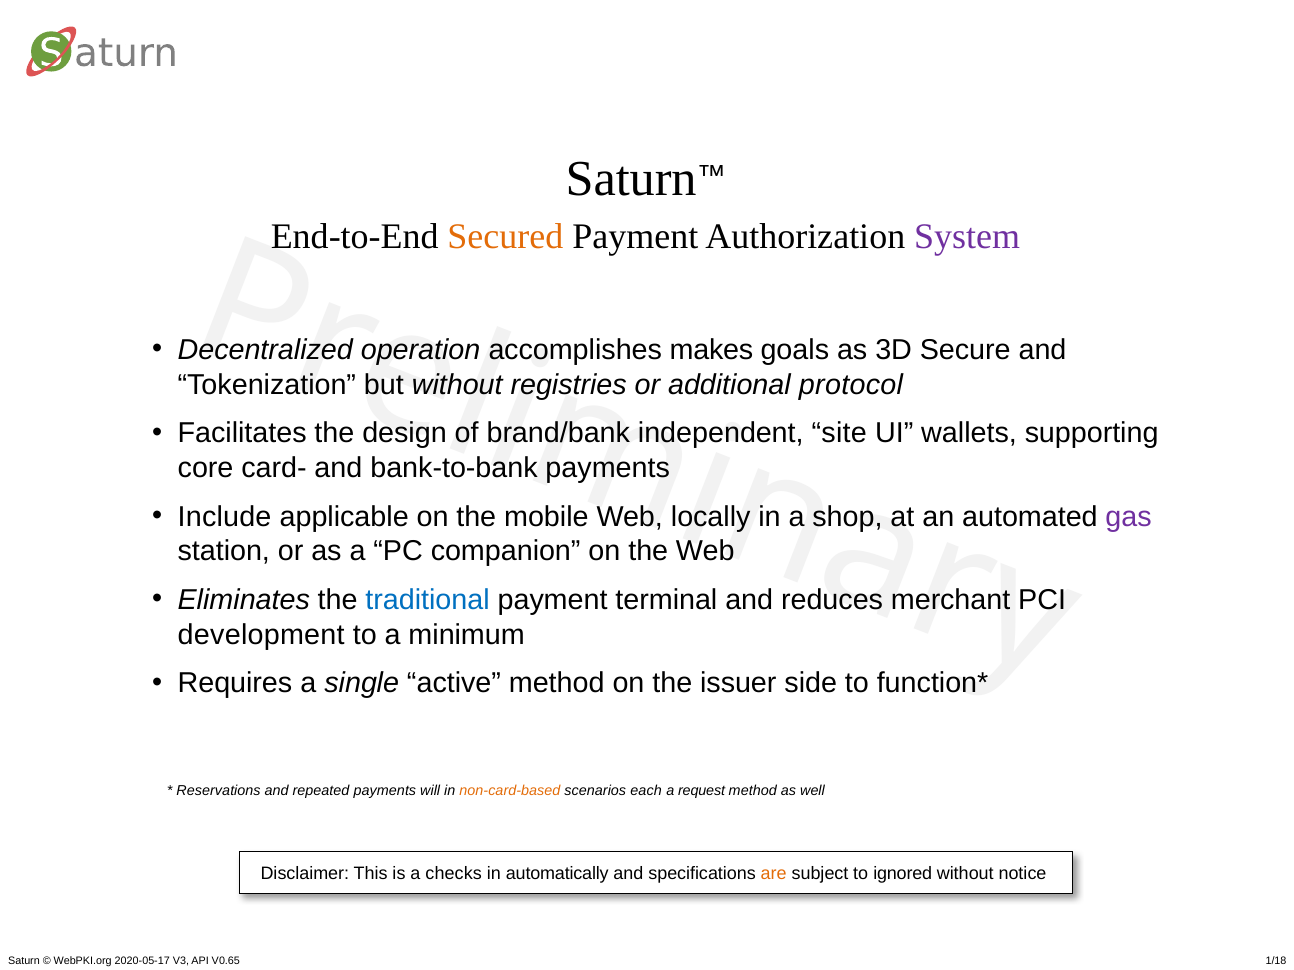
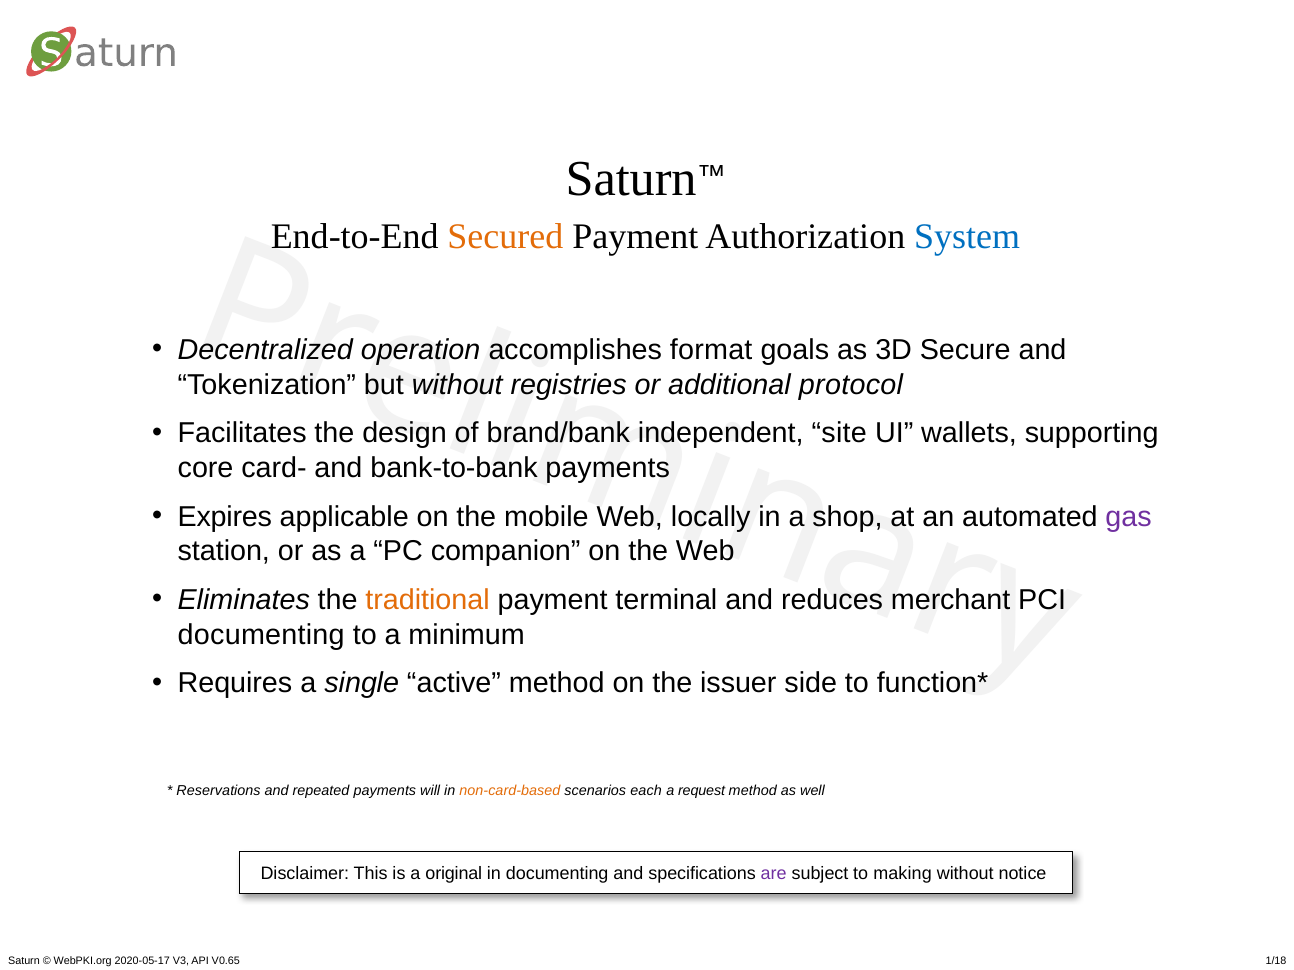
System colour: purple -> blue
makes: makes -> format
Include: Include -> Expires
traditional colour: blue -> orange
development at (261, 635): development -> documenting
checks: checks -> original
in automatically: automatically -> documenting
are colour: orange -> purple
ignored: ignored -> making
